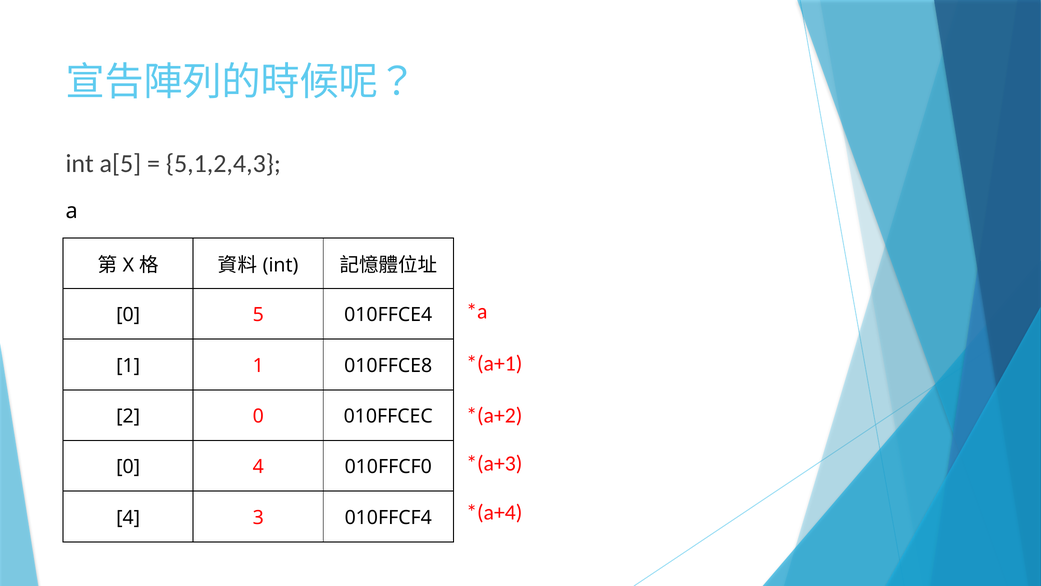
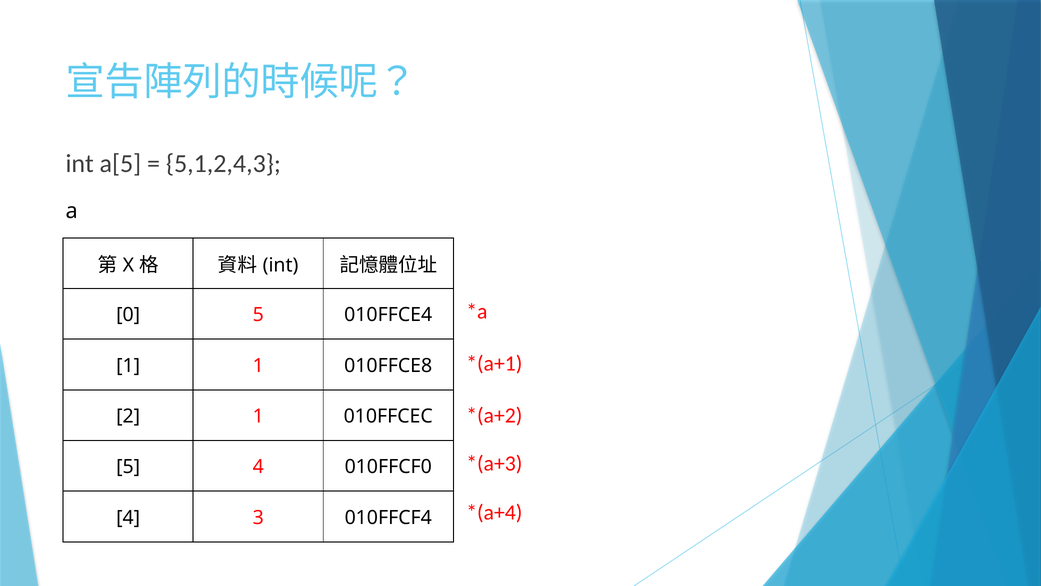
2 0: 0 -> 1
0 at (128, 467): 0 -> 5
